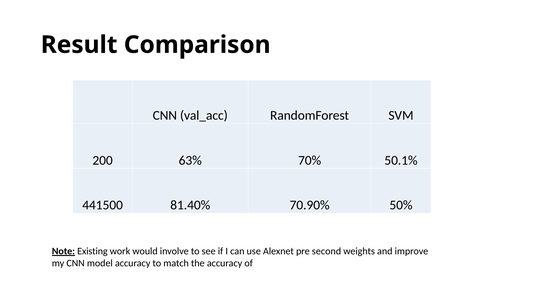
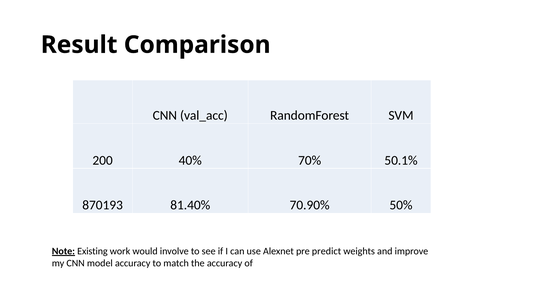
63%: 63% -> 40%
441500: 441500 -> 870193
second: second -> predict
